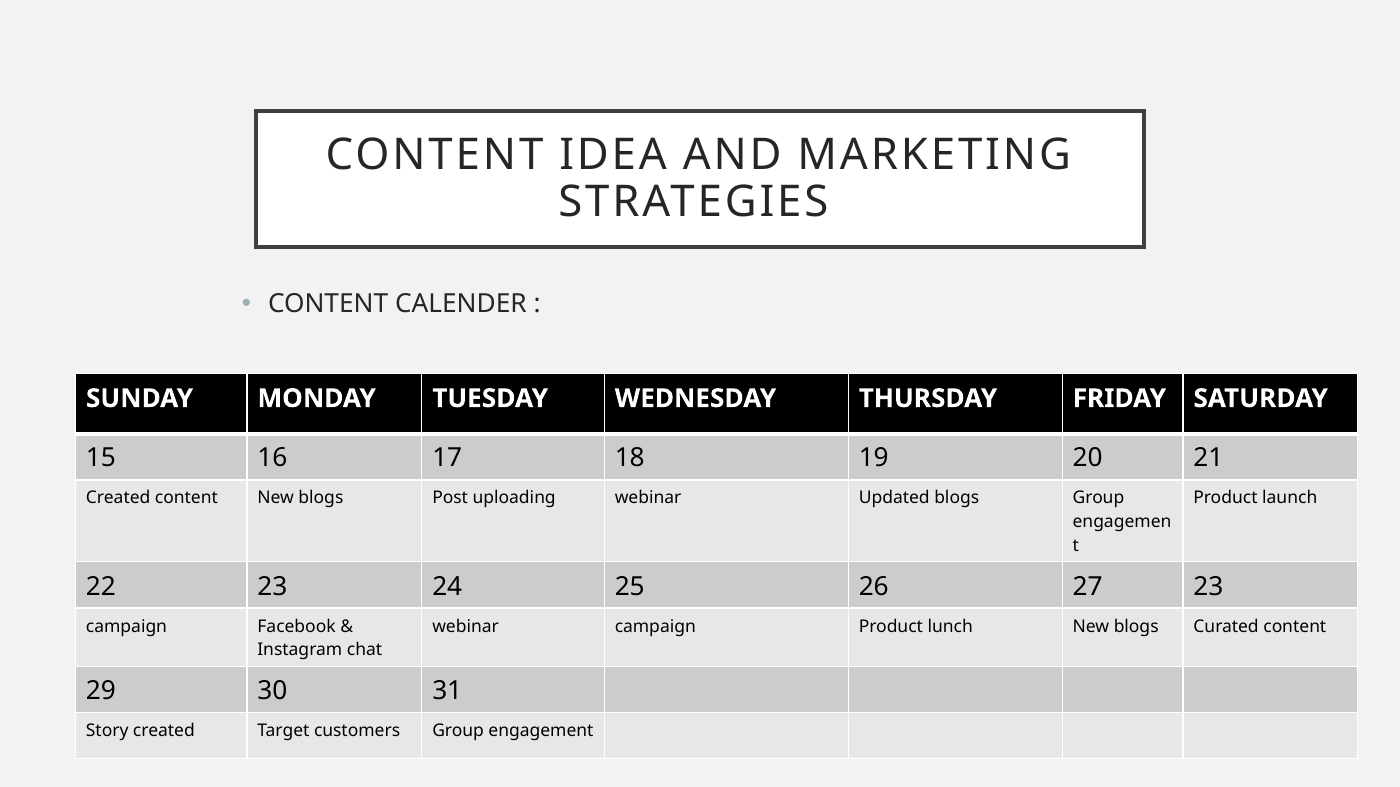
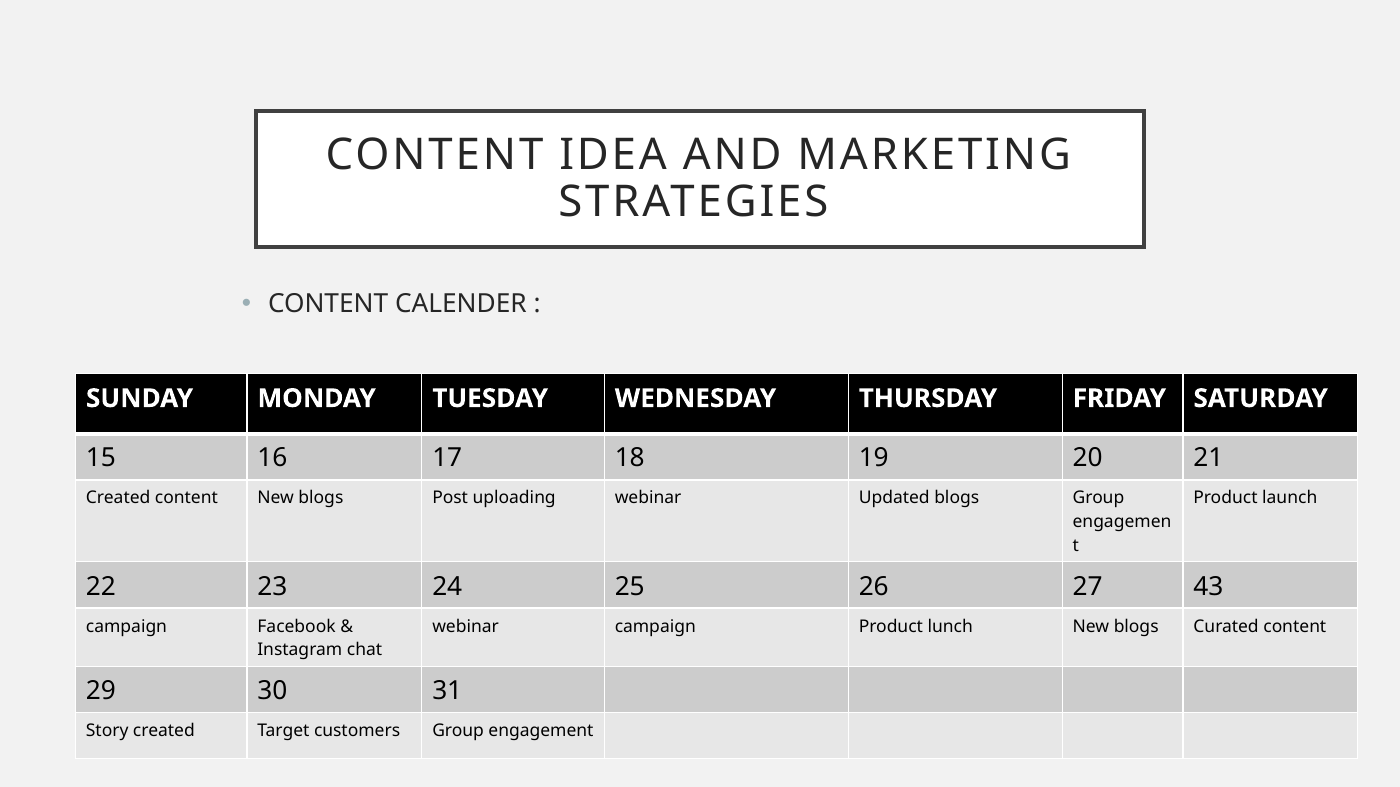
27 23: 23 -> 43
